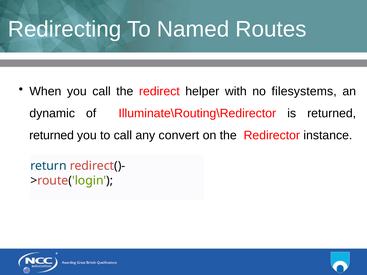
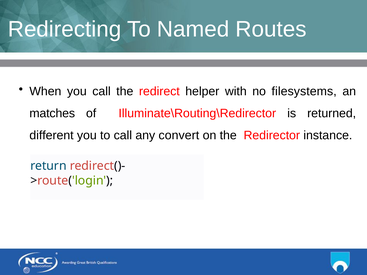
dynamic: dynamic -> matches
returned at (52, 136): returned -> different
